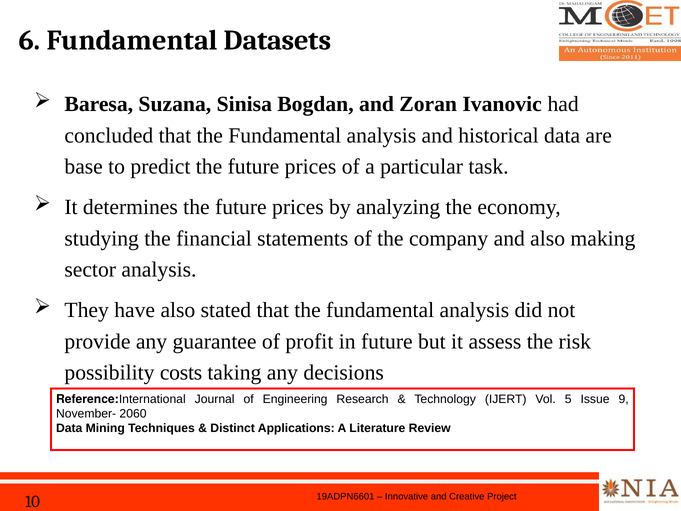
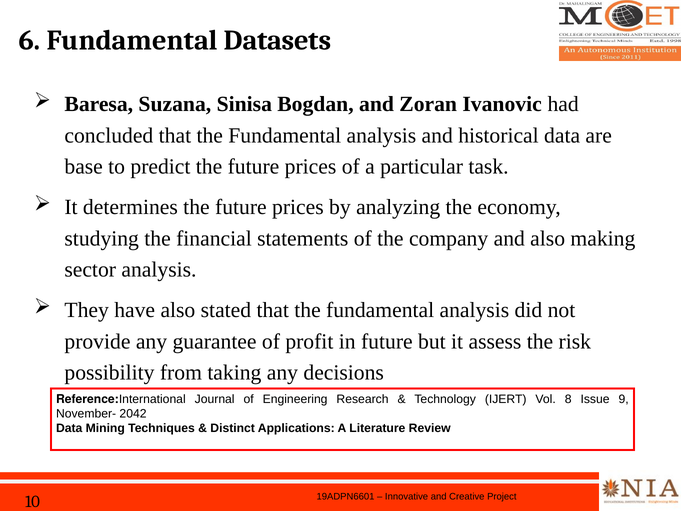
costs: costs -> from
5: 5 -> 8
2060: 2060 -> 2042
